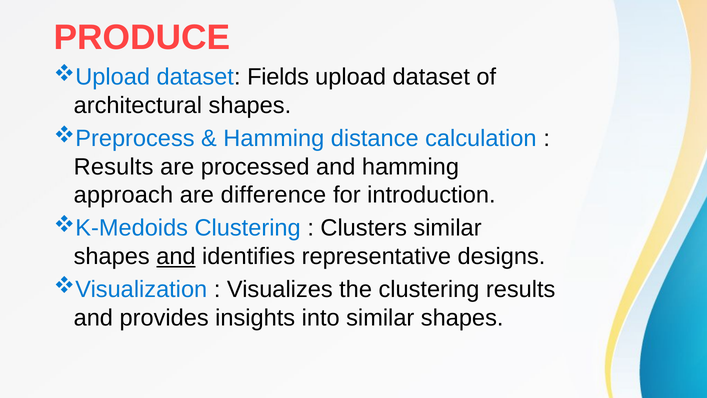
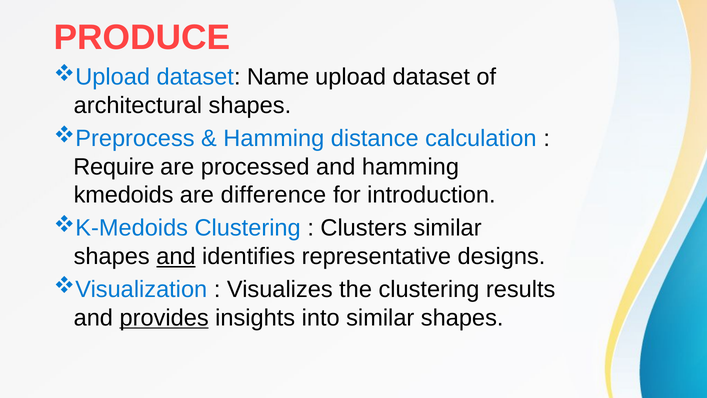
Fields: Fields -> Name
Results at (114, 167): Results -> Require
approach: approach -> kmedoids
provides underline: none -> present
